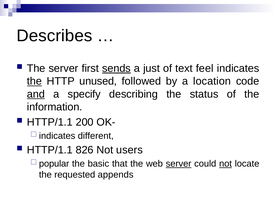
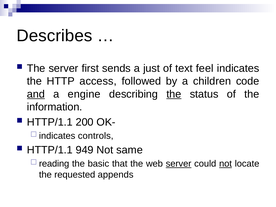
sends underline: present -> none
the at (34, 81) underline: present -> none
unused: unused -> access
location: location -> children
specify: specify -> engine
the at (174, 94) underline: none -> present
different: different -> controls
826: 826 -> 949
users: users -> same
popular: popular -> reading
